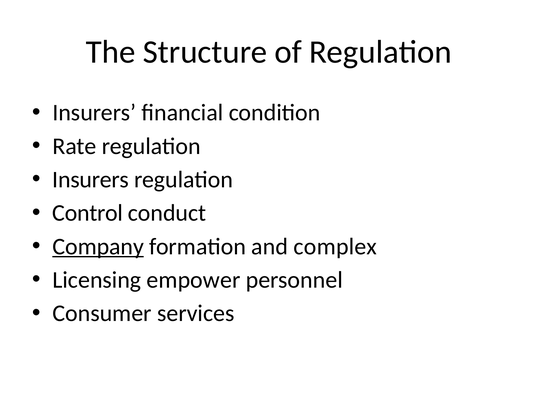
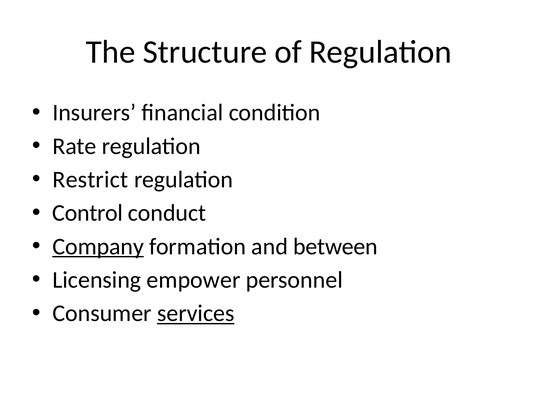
Insurers at (91, 180): Insurers -> Restrict
complex: complex -> between
services underline: none -> present
